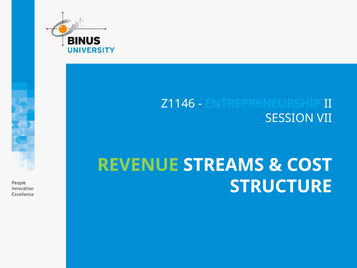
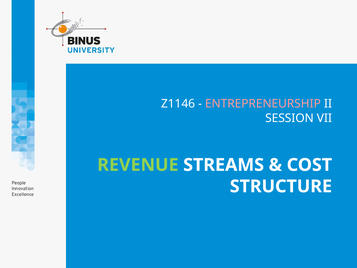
ENTREPRENEURSHIP colour: light blue -> pink
